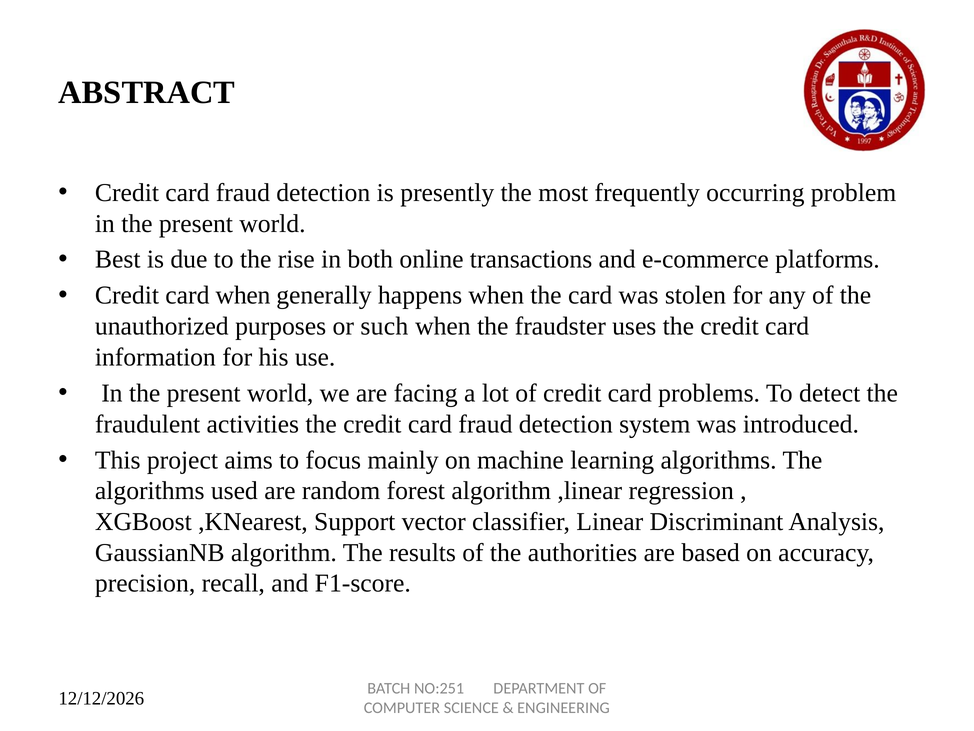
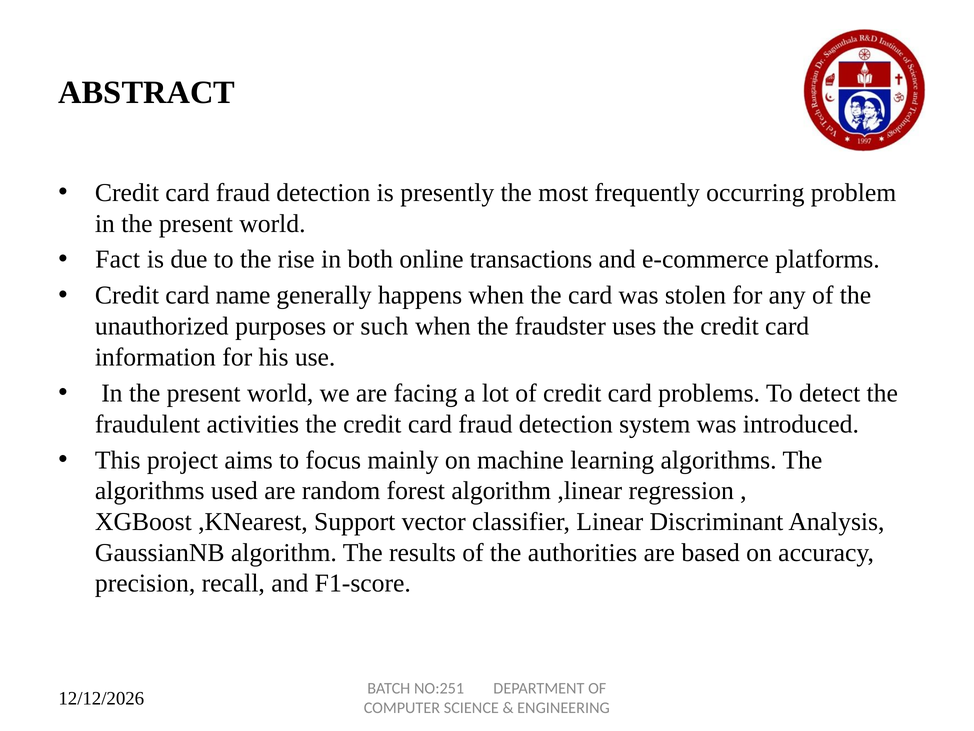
Best: Best -> Fact
card when: when -> name
